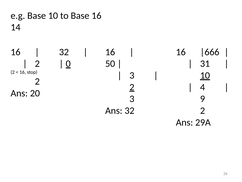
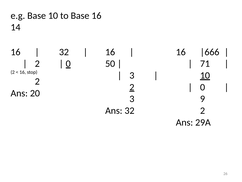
31: 31 -> 71
4 at (203, 87): 4 -> 0
